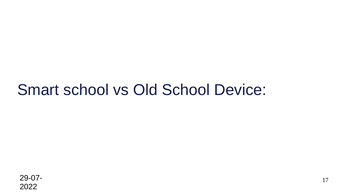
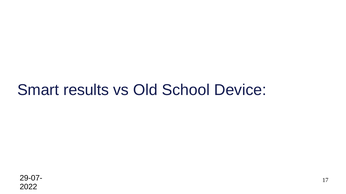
Smart school: school -> results
